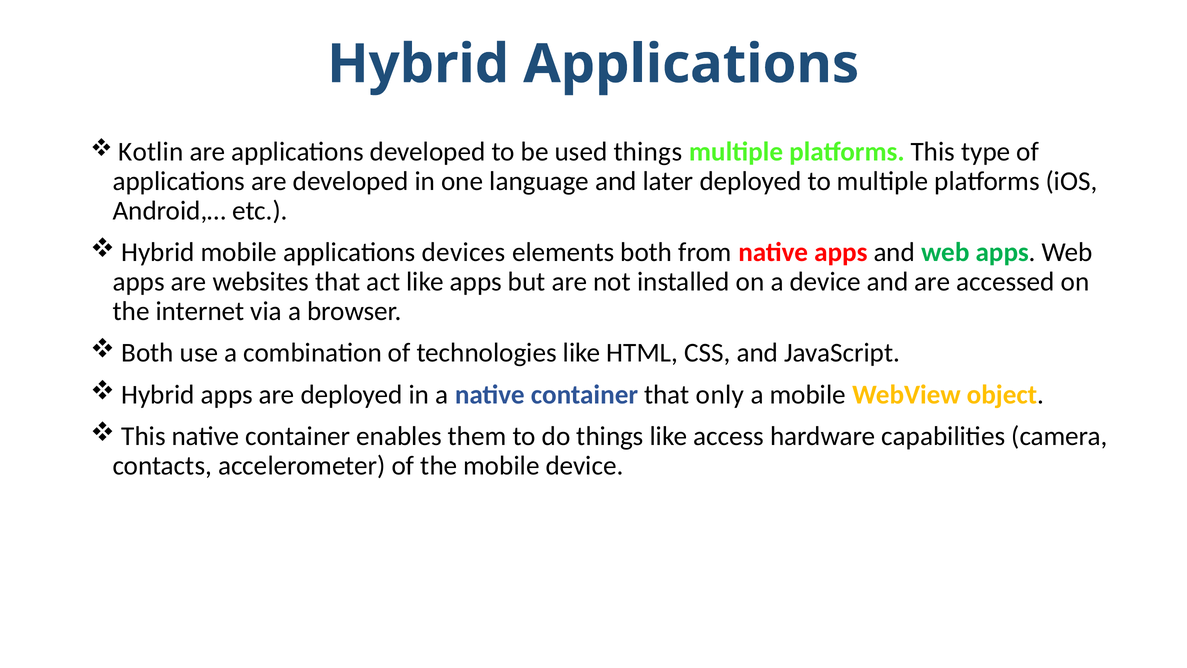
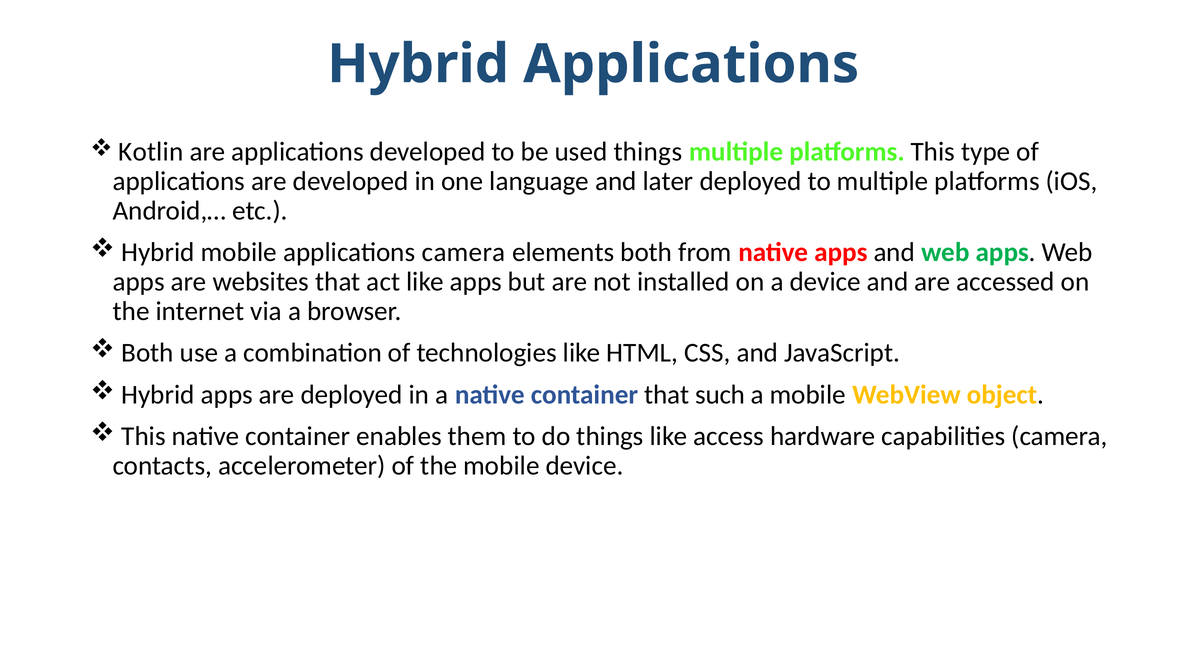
applications devices: devices -> camera
only: only -> such
